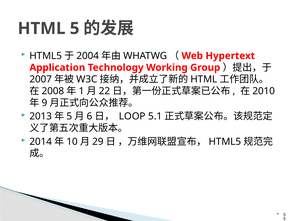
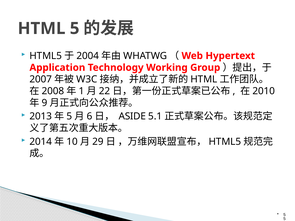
LOOP: LOOP -> ASIDE
